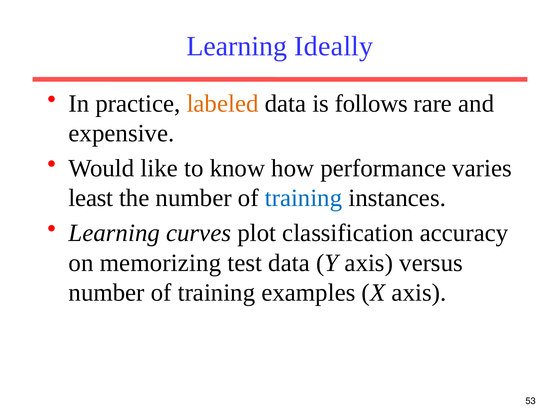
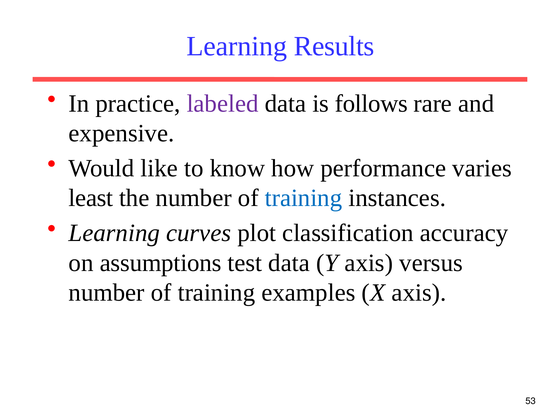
Ideally: Ideally -> Results
labeled colour: orange -> purple
memorizing: memorizing -> assumptions
